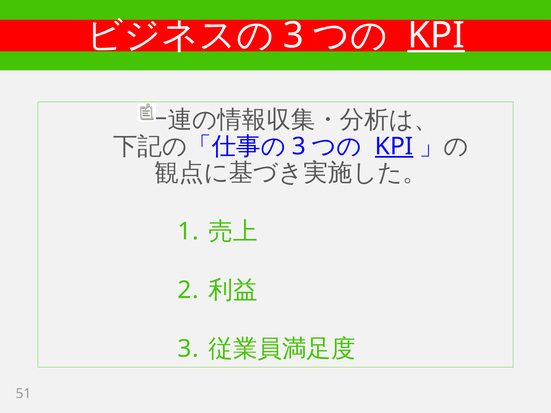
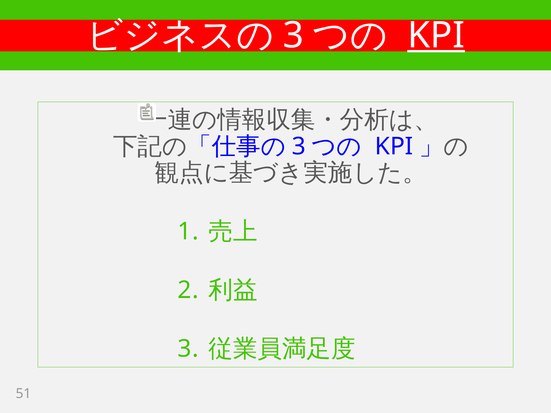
KPI at (394, 146) underline: present -> none
